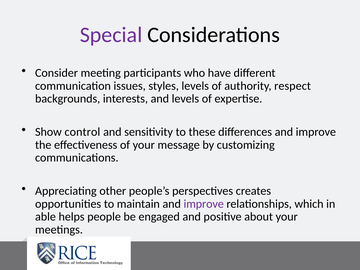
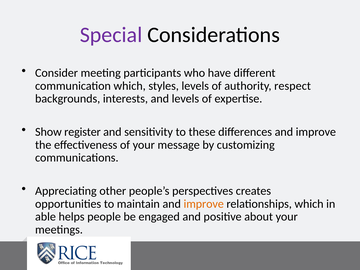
communication issues: issues -> which
control: control -> register
improve at (204, 204) colour: purple -> orange
